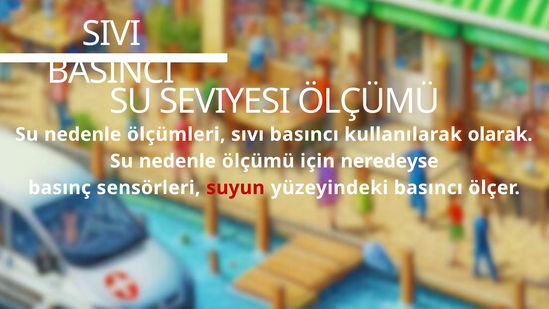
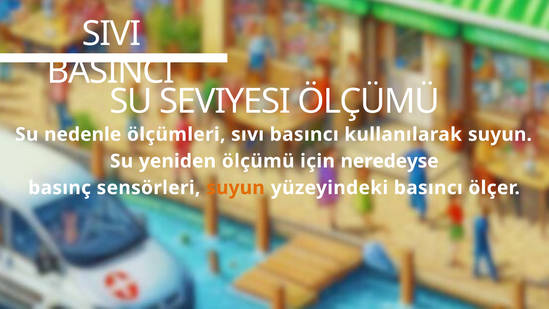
kullanılarak olarak: olarak -> suyun
nedenle at (177, 161): nedenle -> yeniden
suyun at (236, 188) colour: red -> orange
